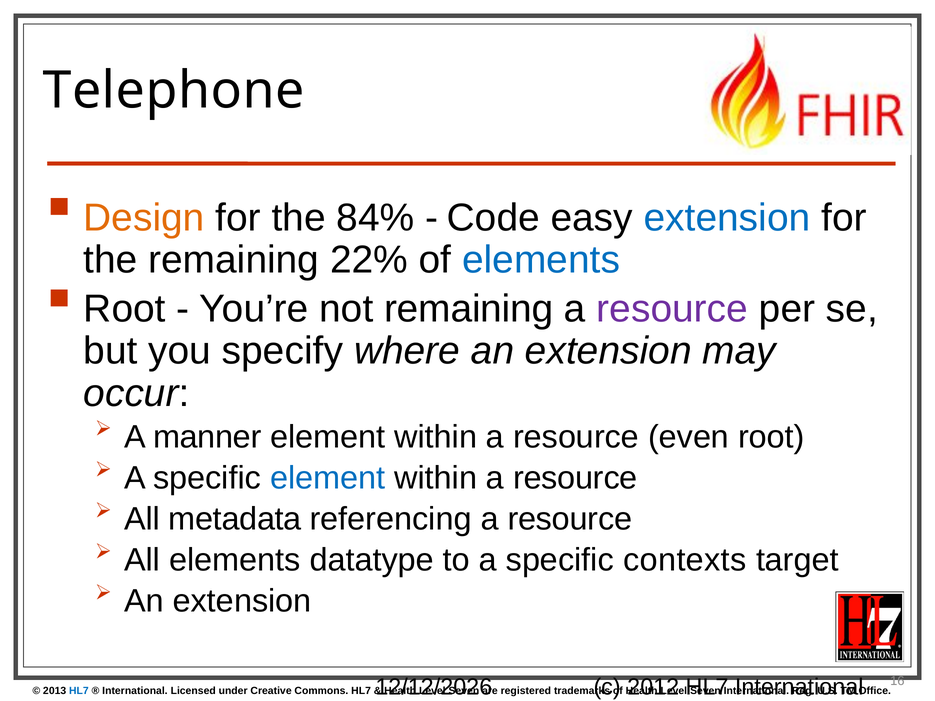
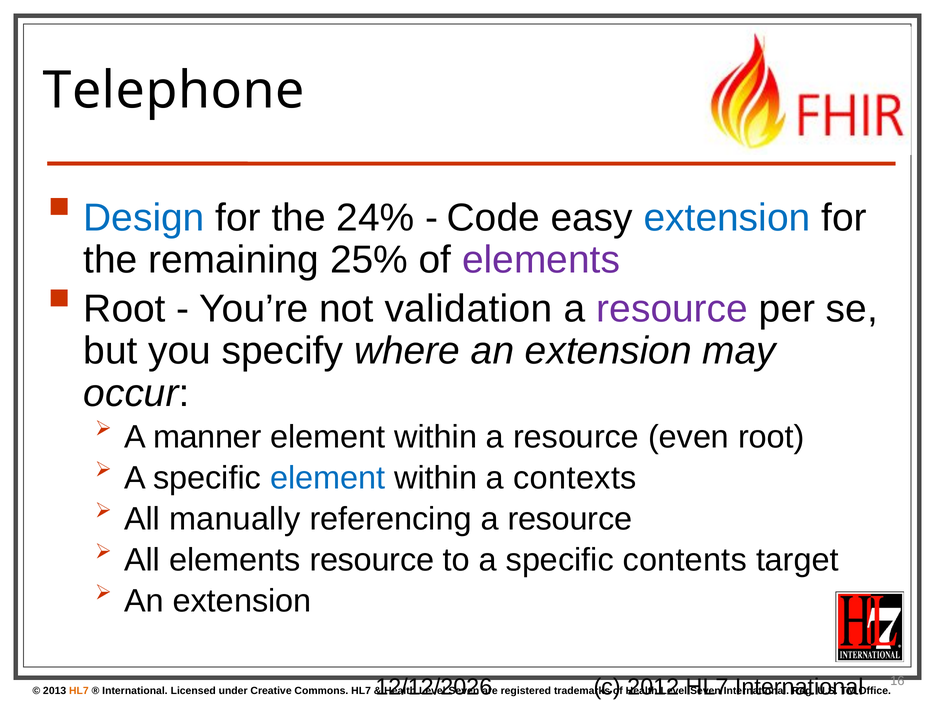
Design colour: orange -> blue
84%: 84% -> 24%
22%: 22% -> 25%
elements at (541, 260) colour: blue -> purple
not remaining: remaining -> validation
resource at (575, 478): resource -> contexts
metadata: metadata -> manually
elements datatype: datatype -> resource
contexts: contexts -> contents
HL7 at (79, 691) colour: blue -> orange
